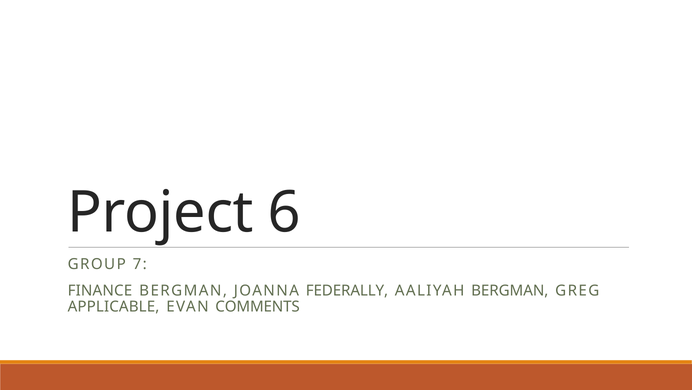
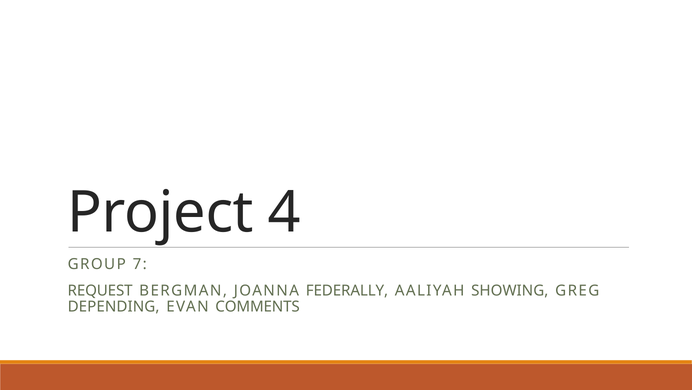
6: 6 -> 4
FINANCE: FINANCE -> REQUEST
AALIYAH BERGMAN: BERGMAN -> SHOWING
APPLICABLE: APPLICABLE -> DEPENDING
